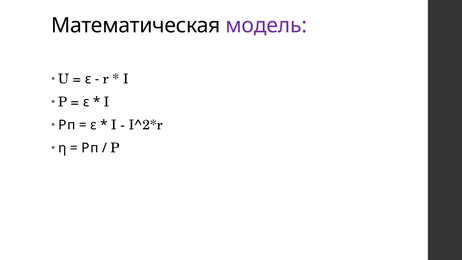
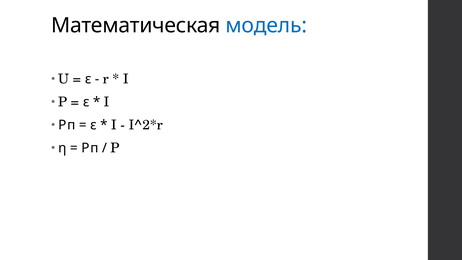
модель colour: purple -> blue
